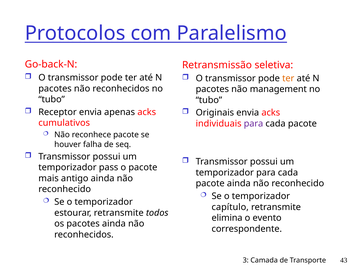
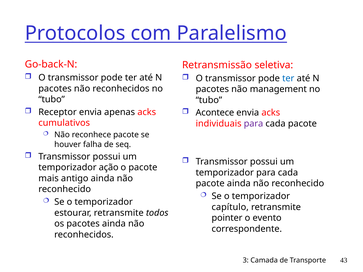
ter at (288, 78) colour: orange -> blue
Originais: Originais -> Acontece
pass: pass -> ação
elimina: elimina -> pointer
